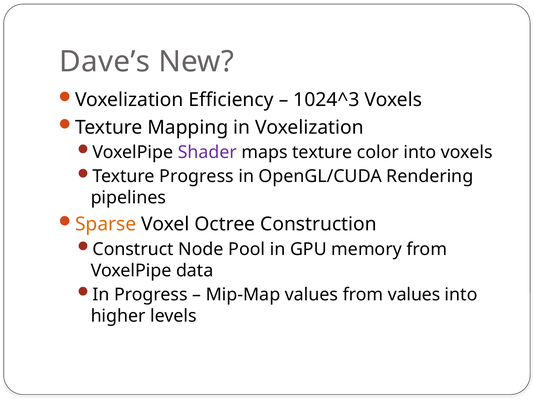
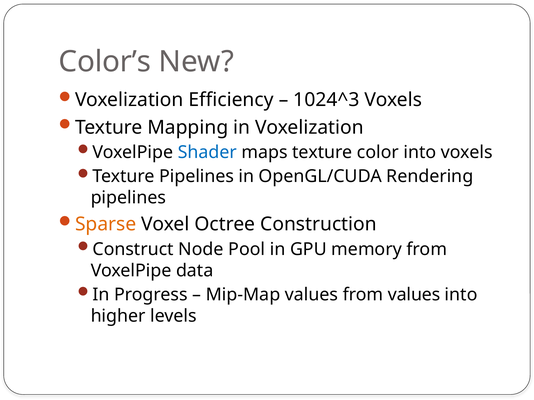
Dave’s: Dave’s -> Color’s
Shader colour: purple -> blue
Texture Progress: Progress -> Pipelines
